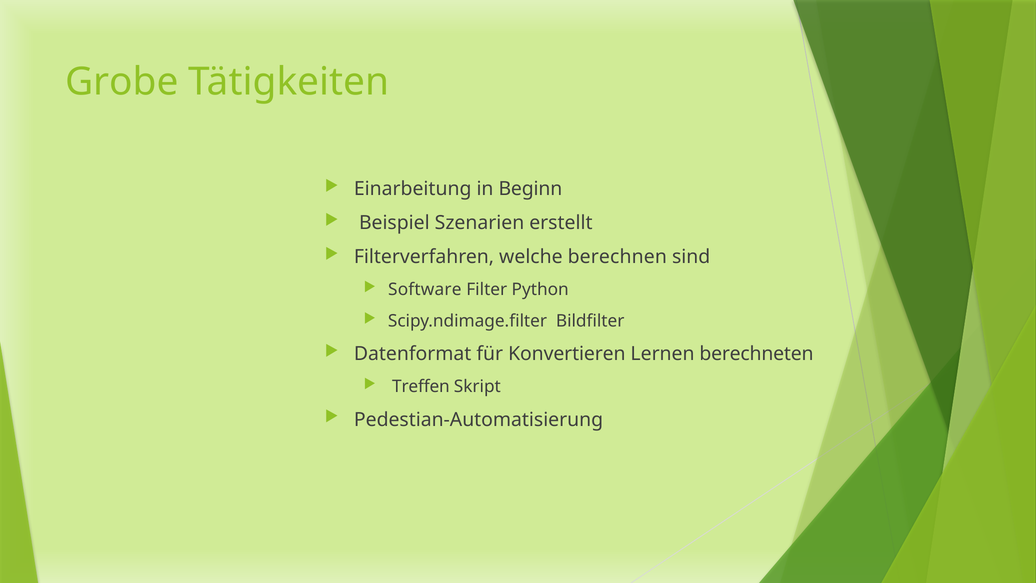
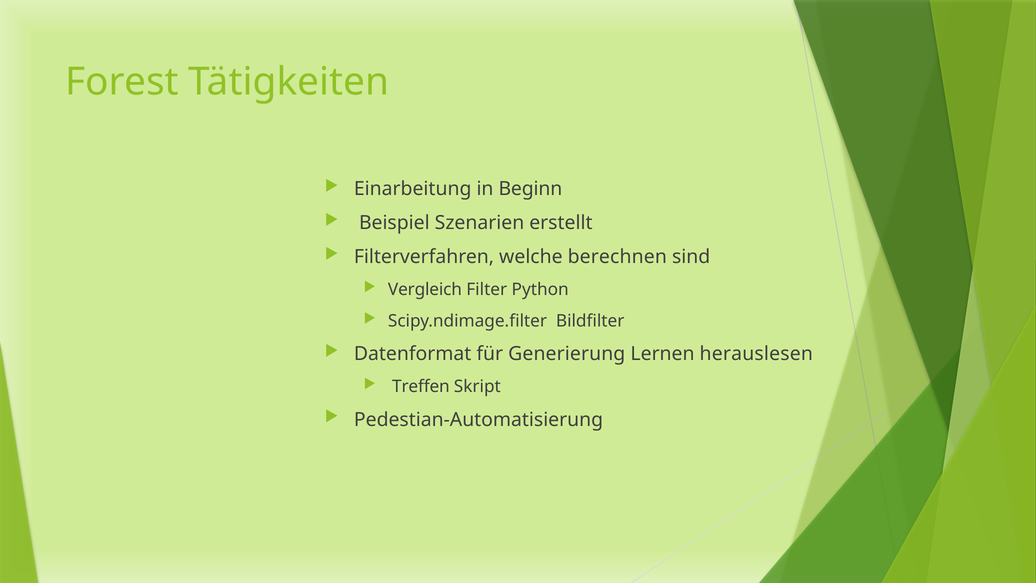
Grobe: Grobe -> Forest
Software: Software -> Vergleich
Konvertieren: Konvertieren -> Generierung
berechneten: berechneten -> herauslesen
